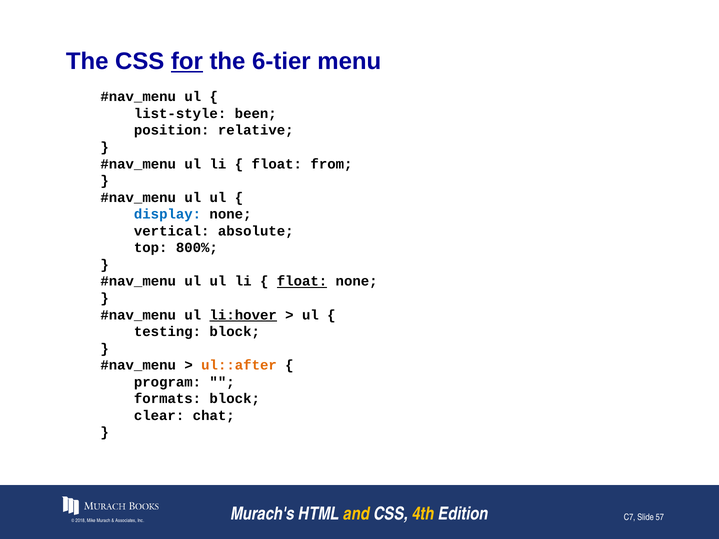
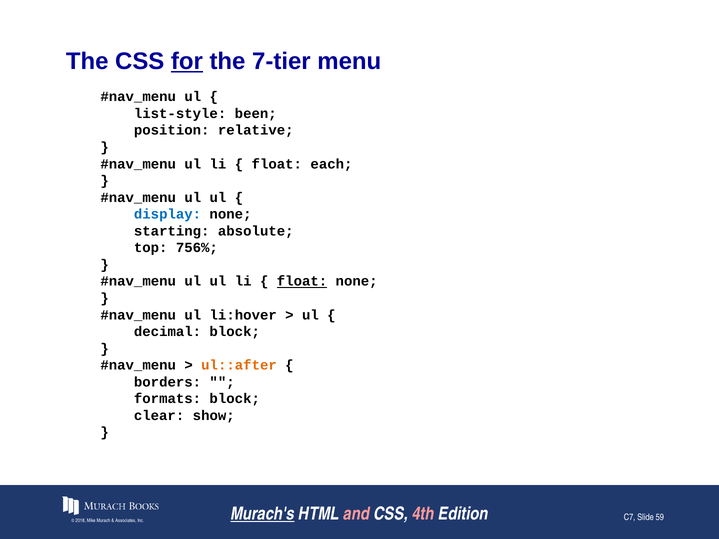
6-tier: 6-tier -> 7-tier
from: from -> each
vertical: vertical -> starting
800%: 800% -> 756%
li:hover underline: present -> none
testing: testing -> decimal
program: program -> borders
chat: chat -> show
Murach's underline: none -> present
and colour: yellow -> pink
4th colour: yellow -> pink
57: 57 -> 59
